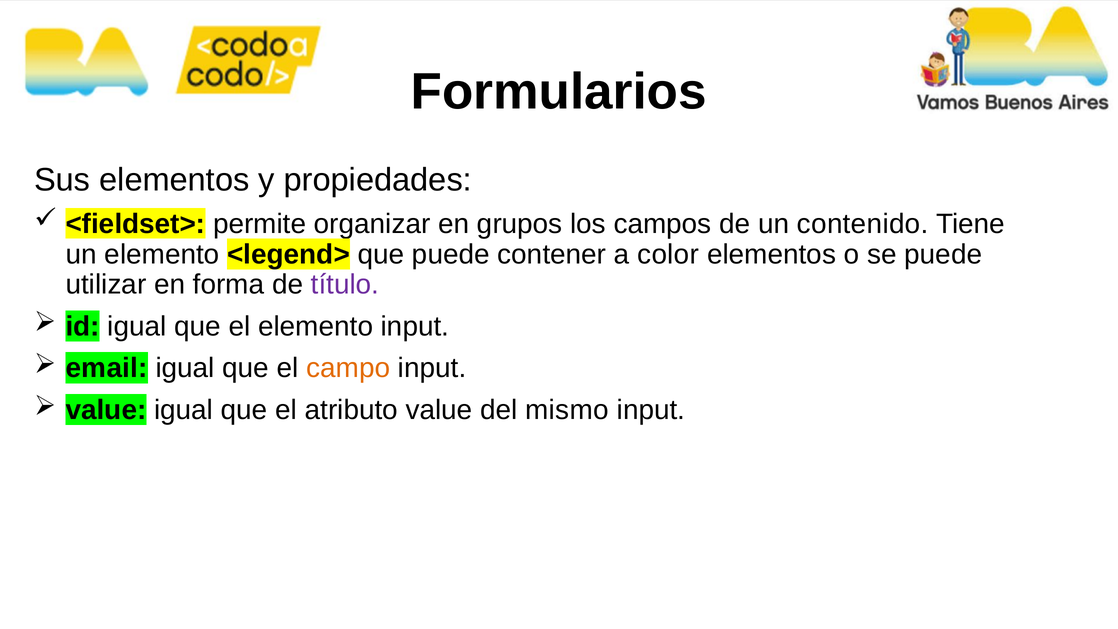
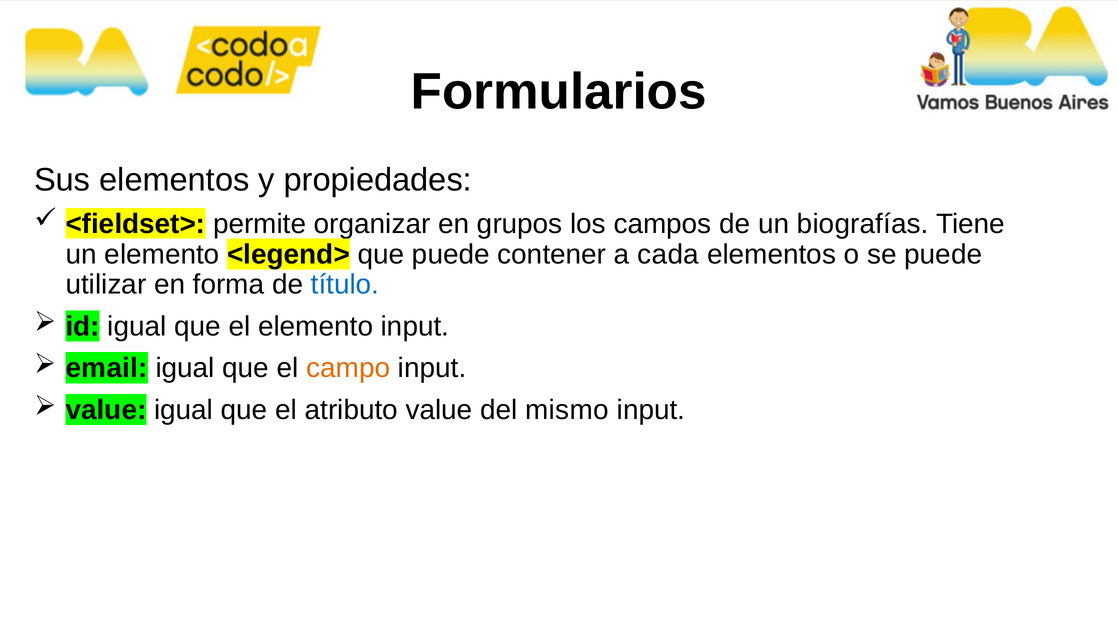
contenido: contenido -> biografías
color: color -> cada
título colour: purple -> blue
